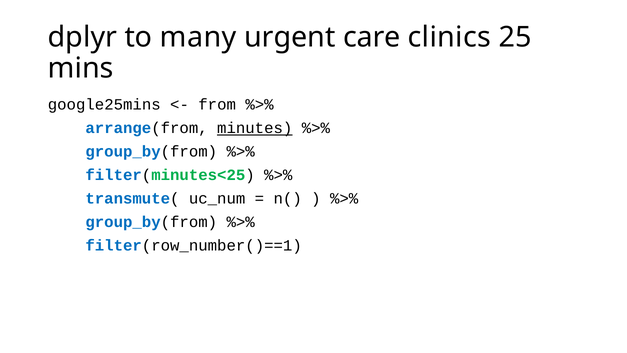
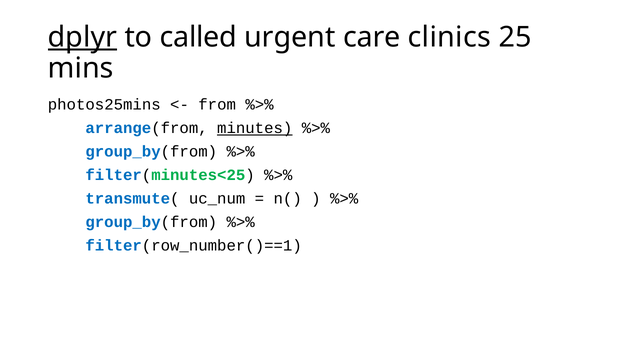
dplyr underline: none -> present
many: many -> called
google25mins: google25mins -> photos25mins
